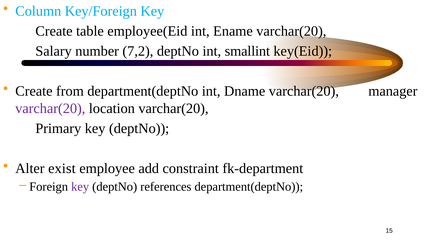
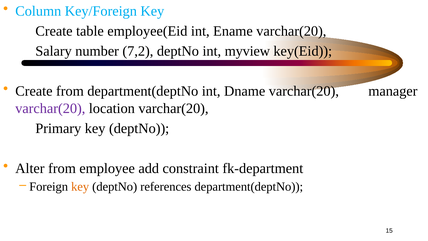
smallint: smallint -> myview
Alter exist: exist -> from
key at (80, 187) colour: purple -> orange
